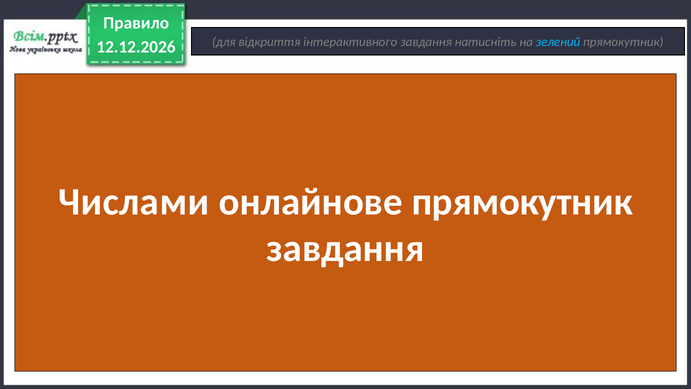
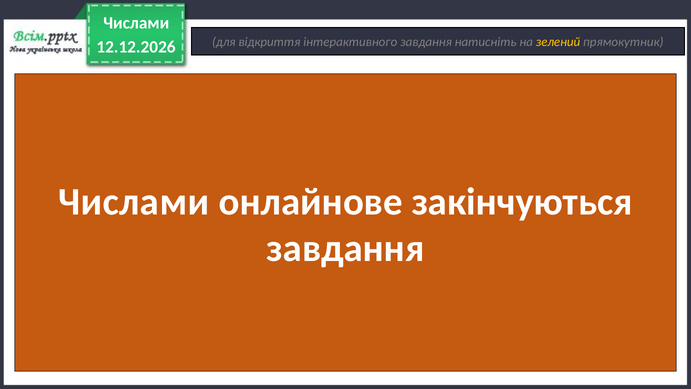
Правило at (136, 23): Правило -> Числами
зелений colour: light blue -> yellow
онлайнове прямокутник: прямокутник -> закінчуються
